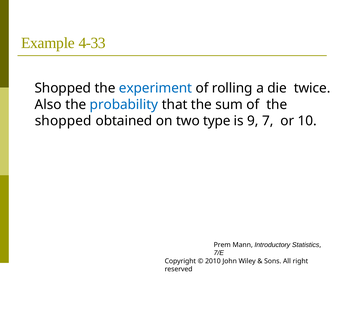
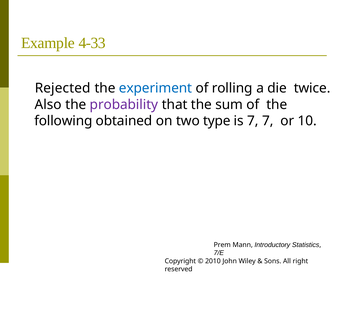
Shopped at (63, 88): Shopped -> Rejected
probability colour: blue -> purple
shopped at (63, 121): shopped -> following
is 9: 9 -> 7
